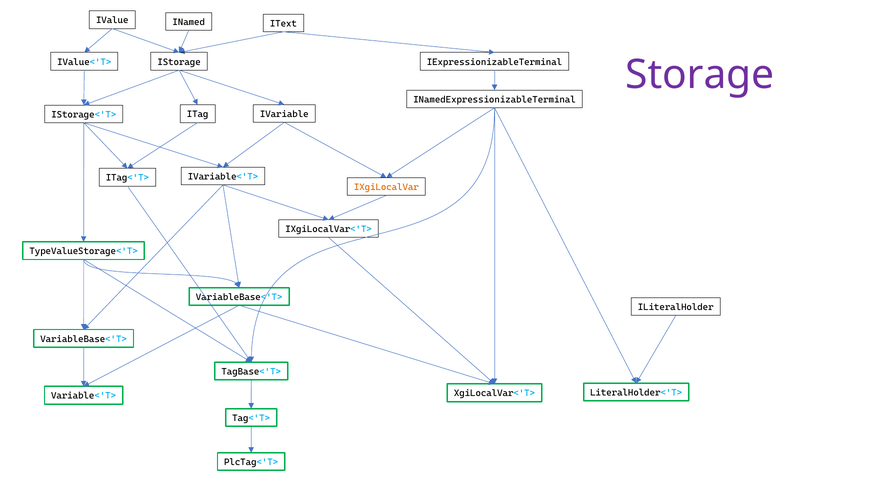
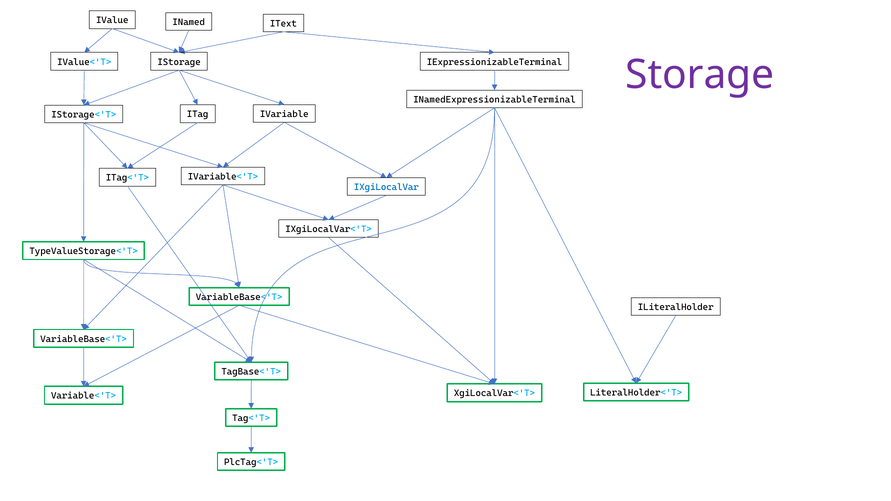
IXgiLocalVar colour: orange -> blue
